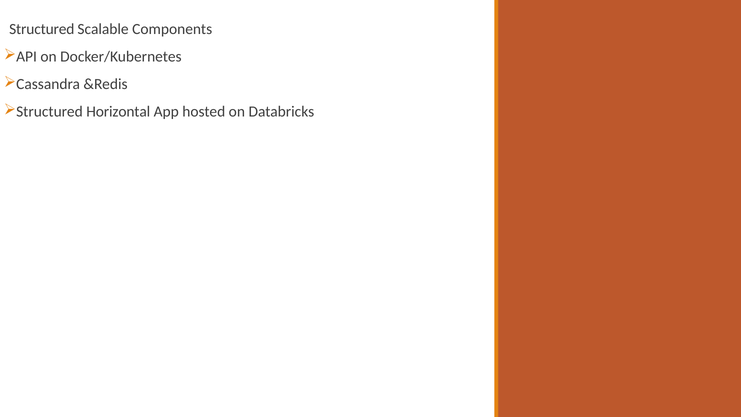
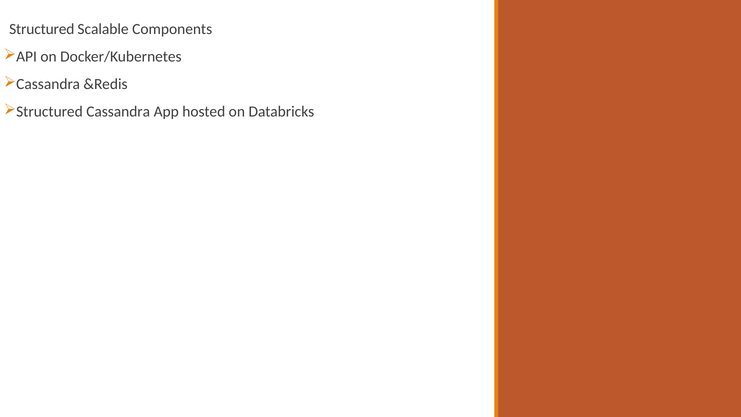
Structured Horizontal: Horizontal -> Cassandra
